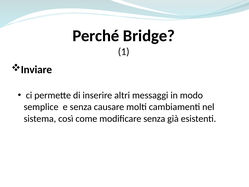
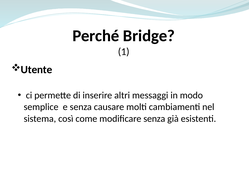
Inviare: Inviare -> Utente
